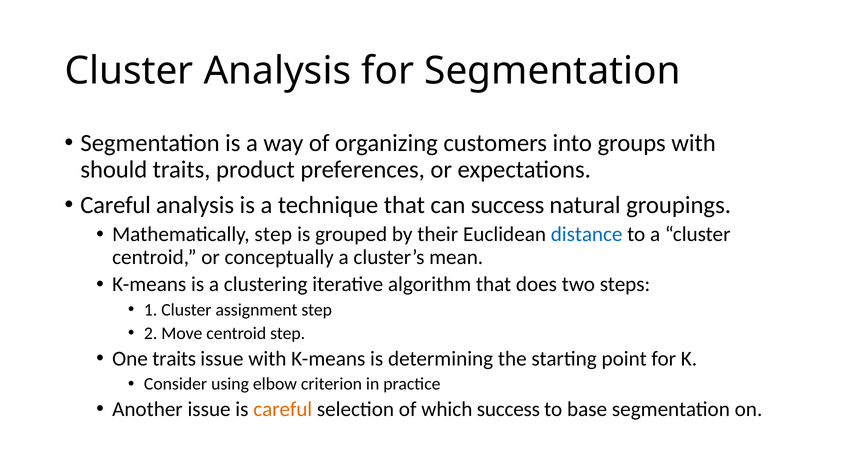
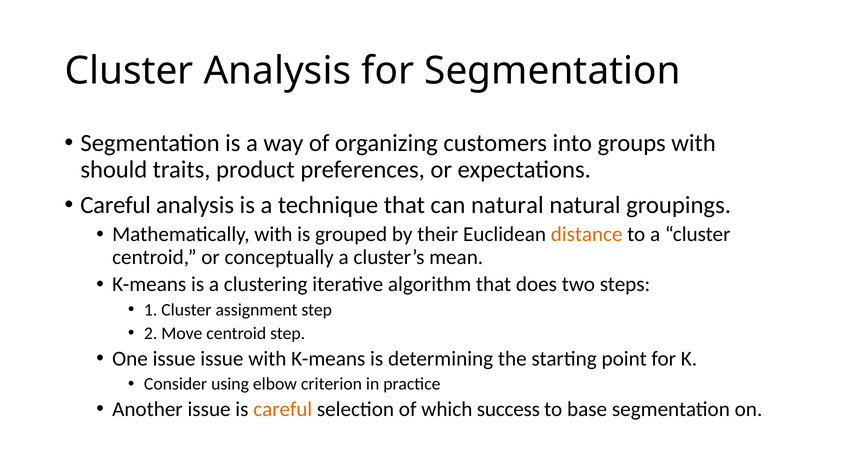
can success: success -> natural
Mathematically step: step -> with
distance colour: blue -> orange
One traits: traits -> issue
